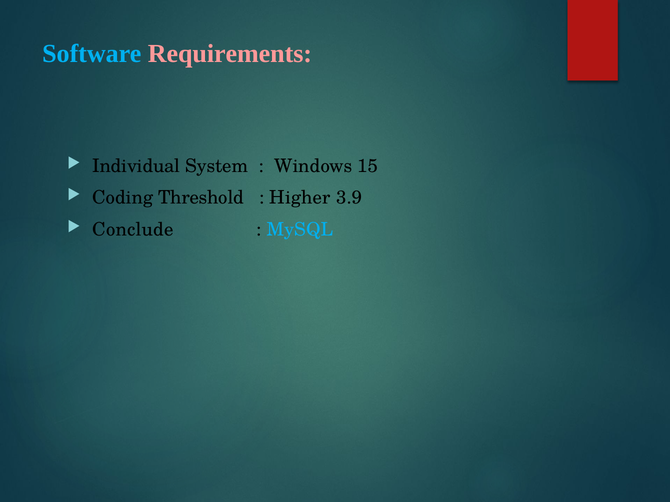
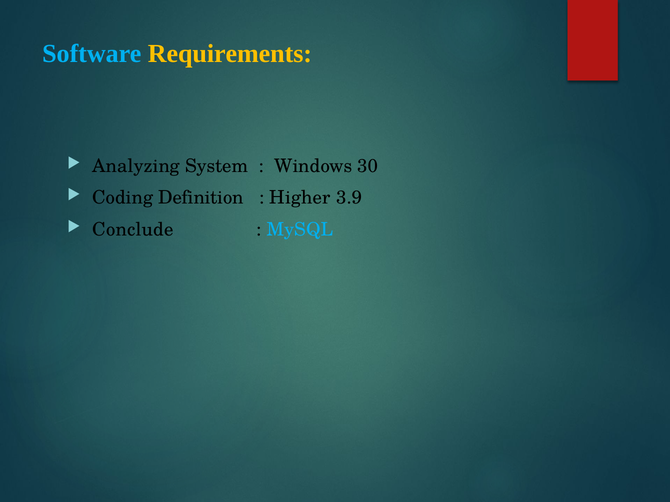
Requirements colour: pink -> yellow
Individual: Individual -> Analyzing
15: 15 -> 30
Threshold: Threshold -> Definition
